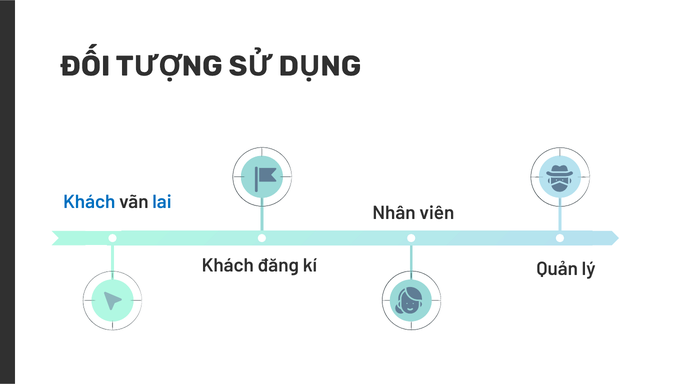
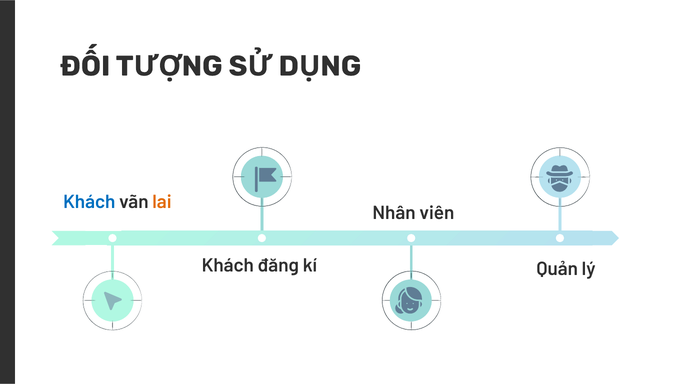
lai colour: blue -> orange
